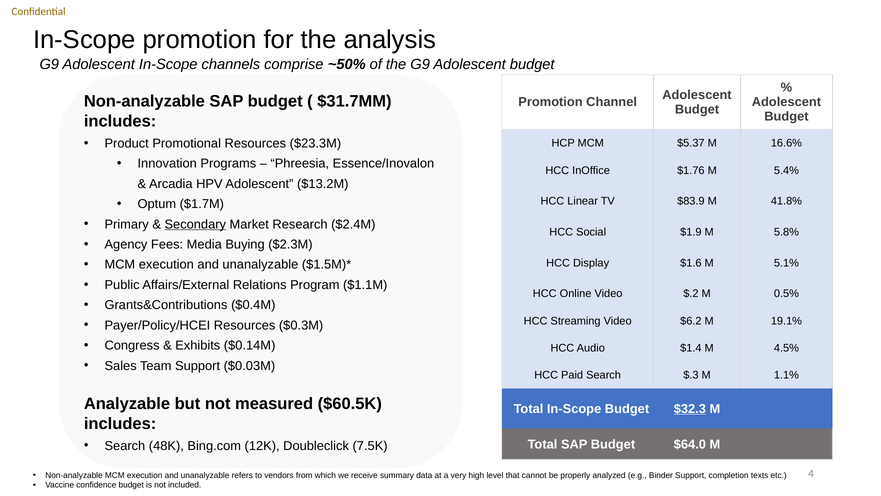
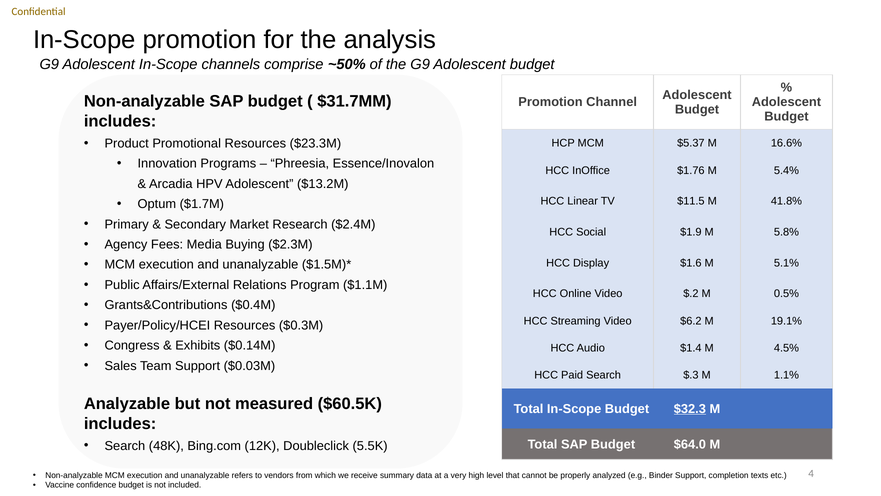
$83.9: $83.9 -> $11.5
Secondary underline: present -> none
7.5K: 7.5K -> 5.5K
